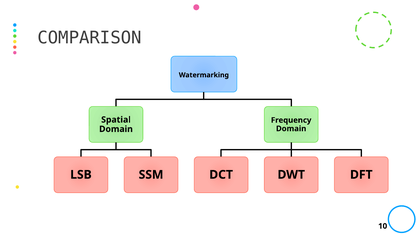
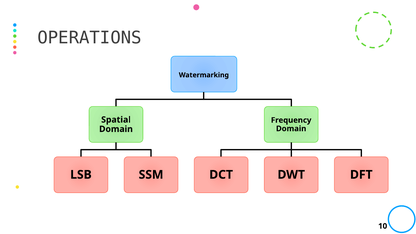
COMPARISON: COMPARISON -> OPERATIONS
